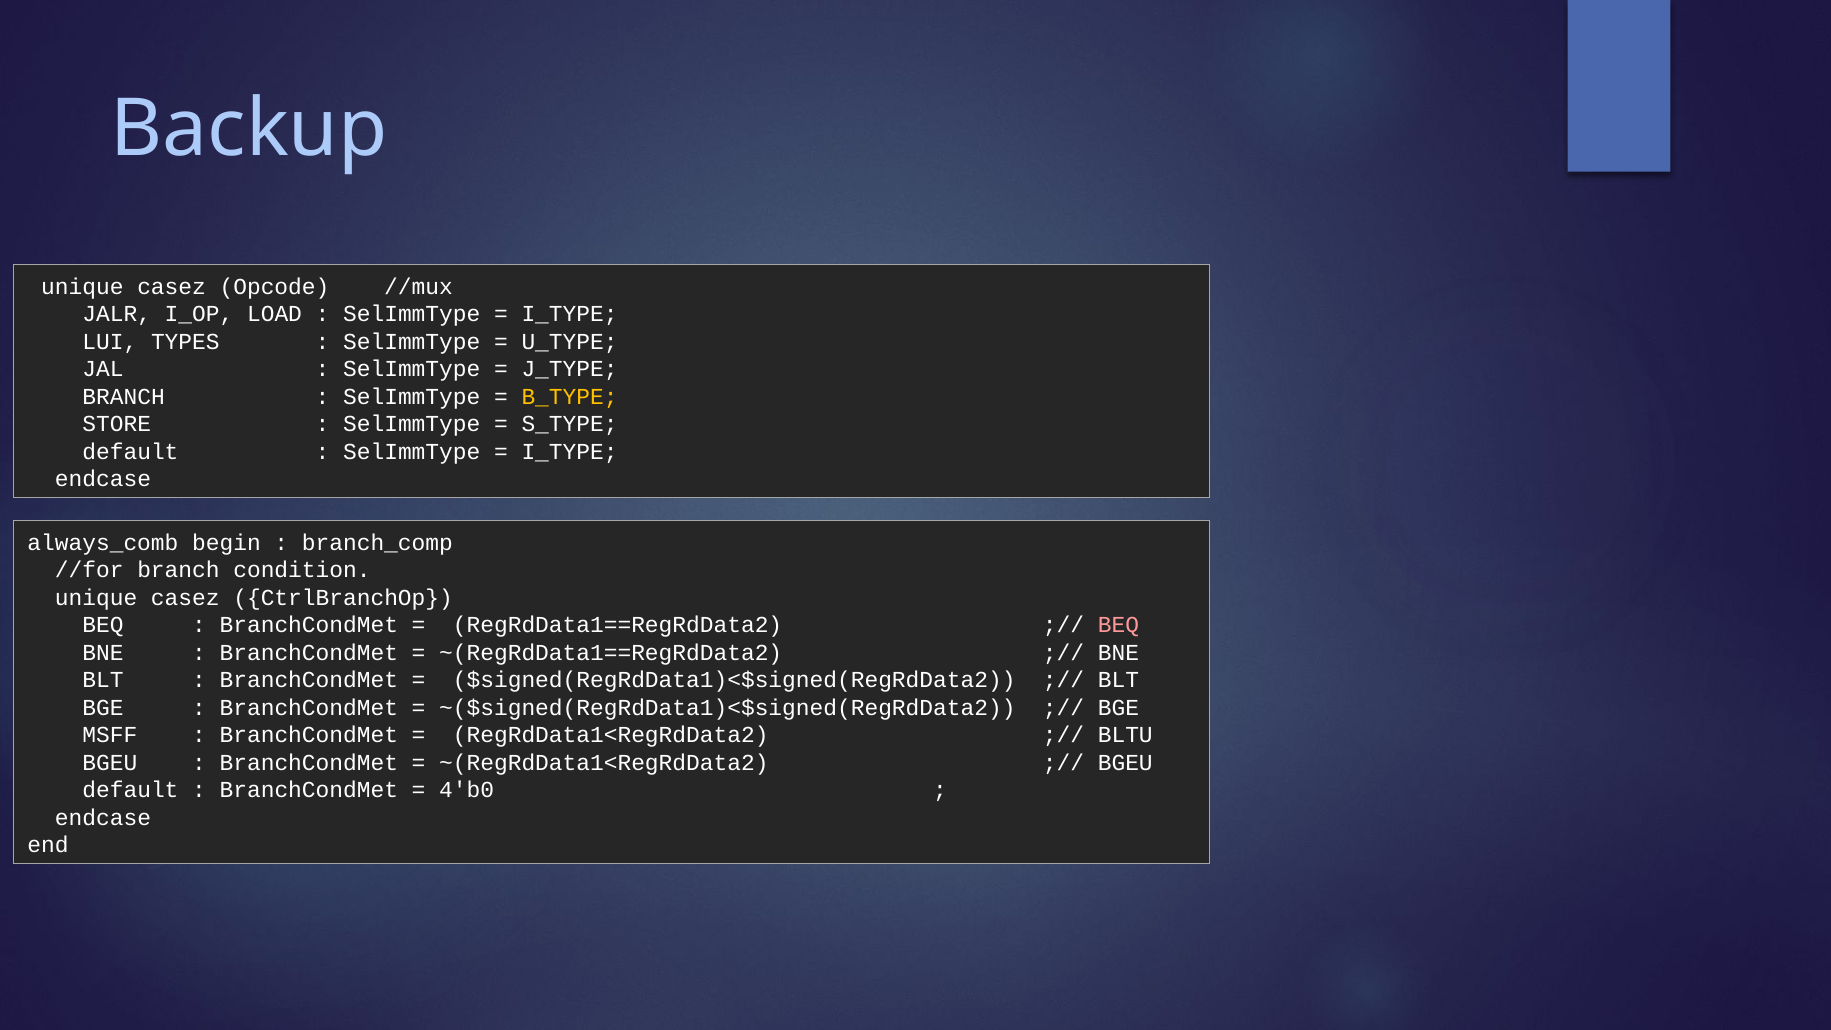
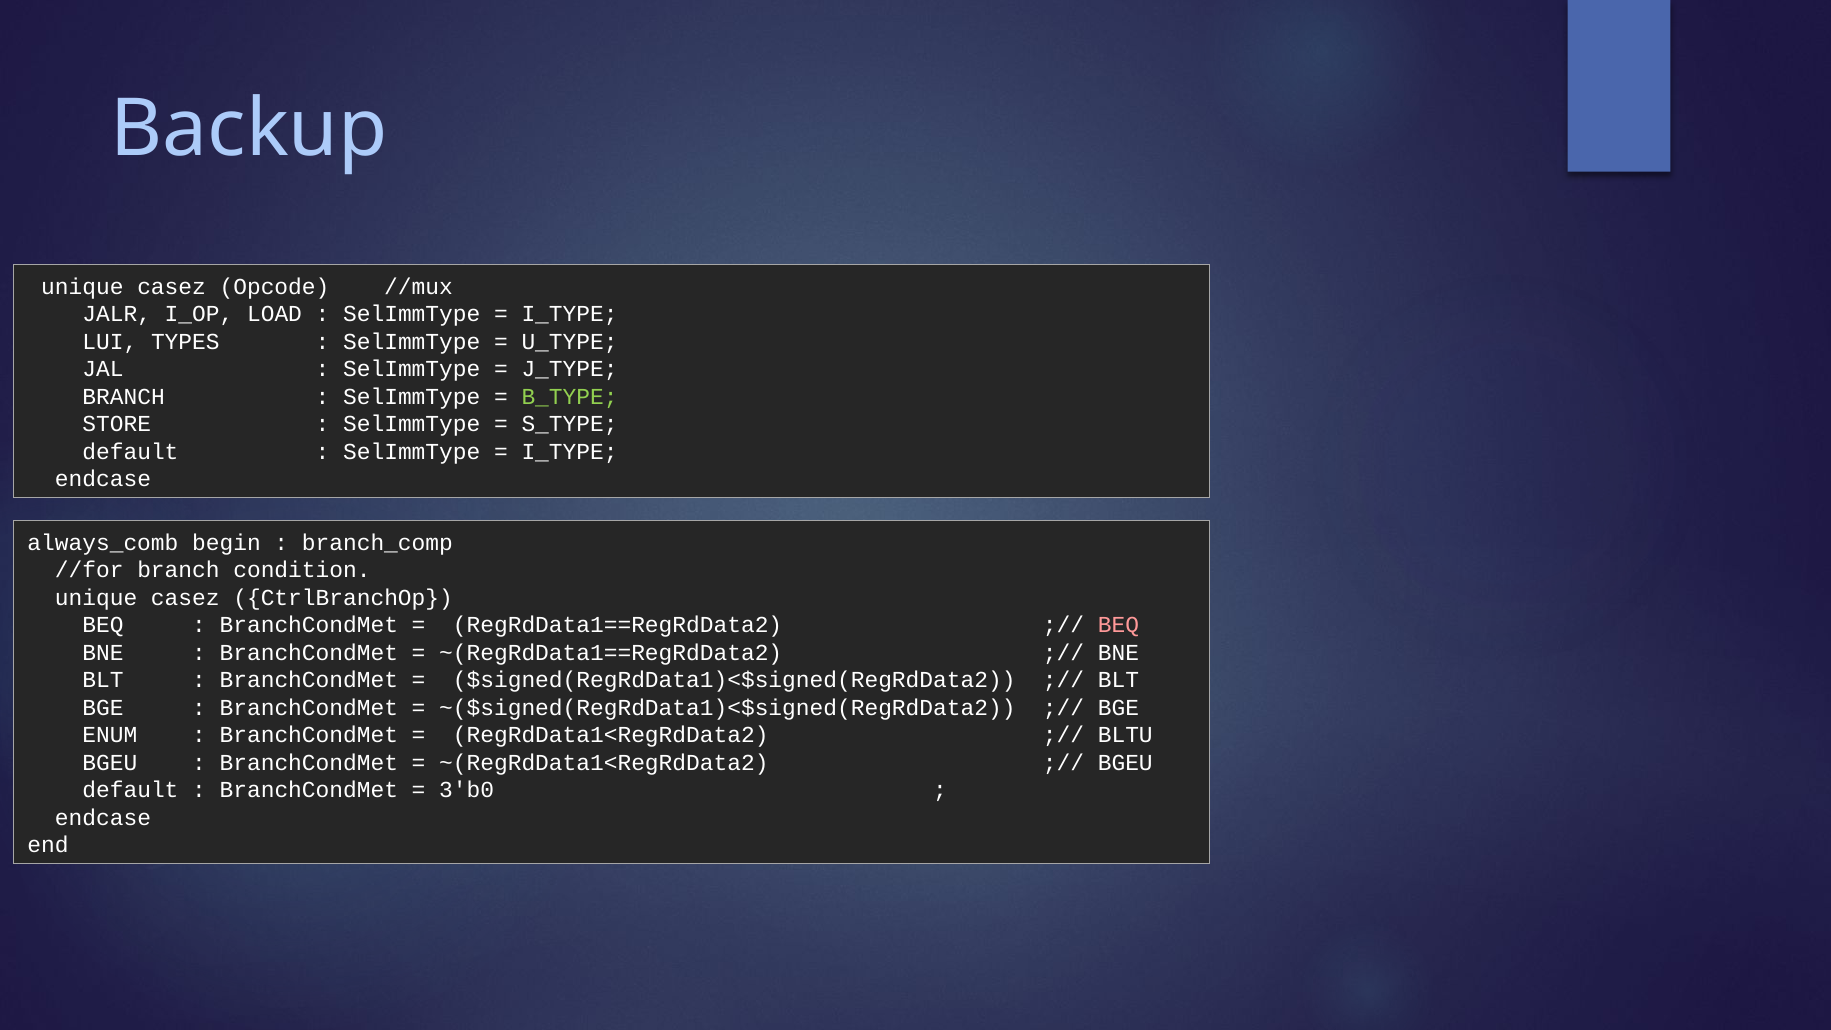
B_TYPE colour: yellow -> light green
MSFF: MSFF -> ENUM
4'b0: 4'b0 -> 3'b0
